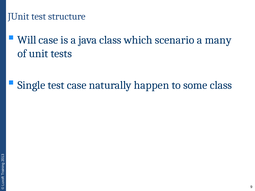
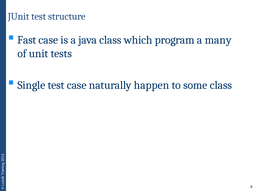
Will: Will -> Fast
scenario: scenario -> program
